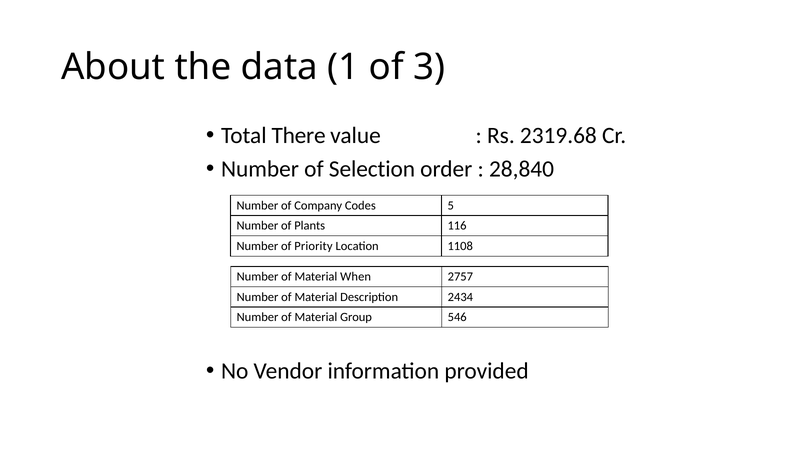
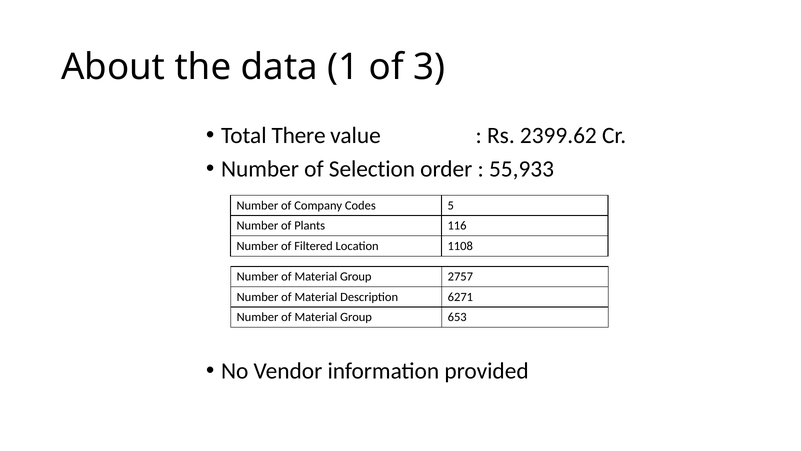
2319.68: 2319.68 -> 2399.62
28,840: 28,840 -> 55,933
Priority: Priority -> Filtered
When at (356, 276): When -> Group
2434: 2434 -> 6271
546: 546 -> 653
